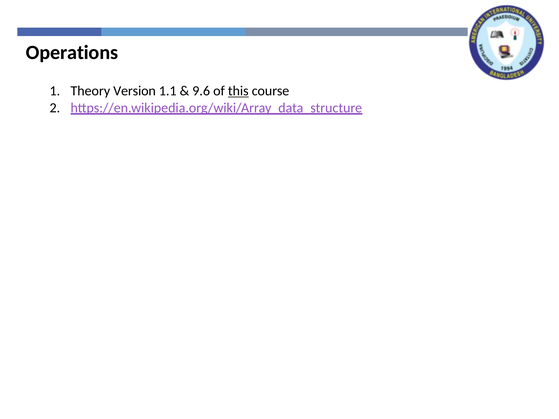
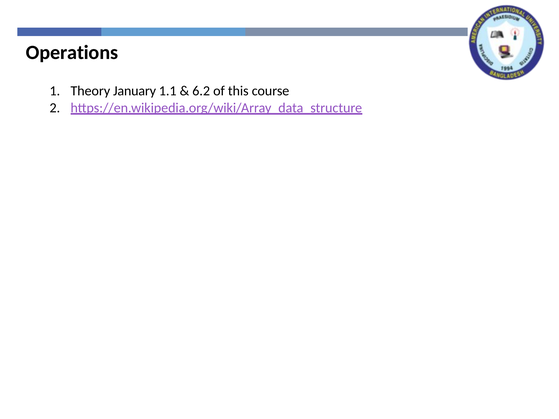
Version: Version -> January
9.6: 9.6 -> 6.2
this underline: present -> none
